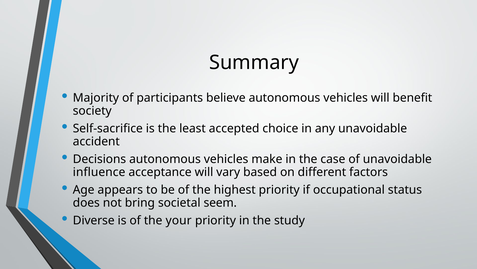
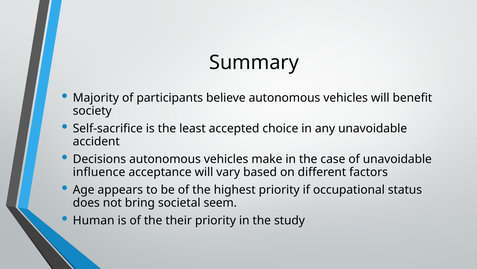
Diverse: Diverse -> Human
your: your -> their
